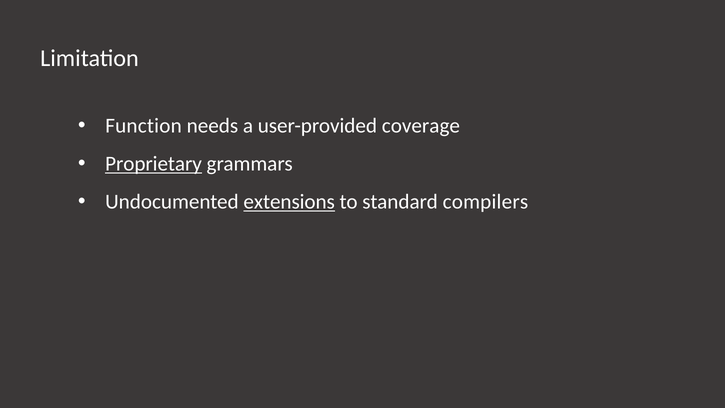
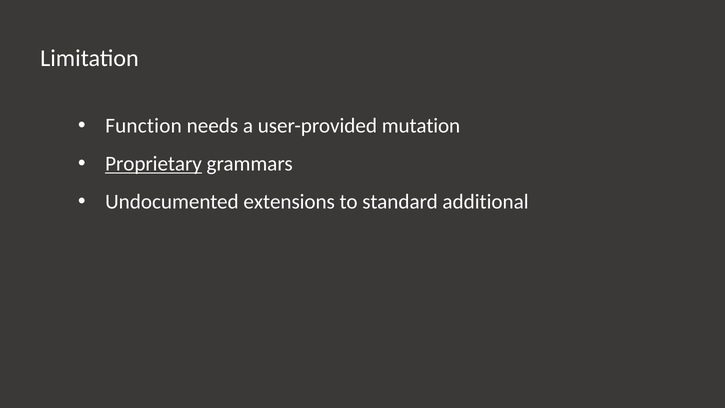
coverage: coverage -> mutation
extensions underline: present -> none
compilers: compilers -> additional
